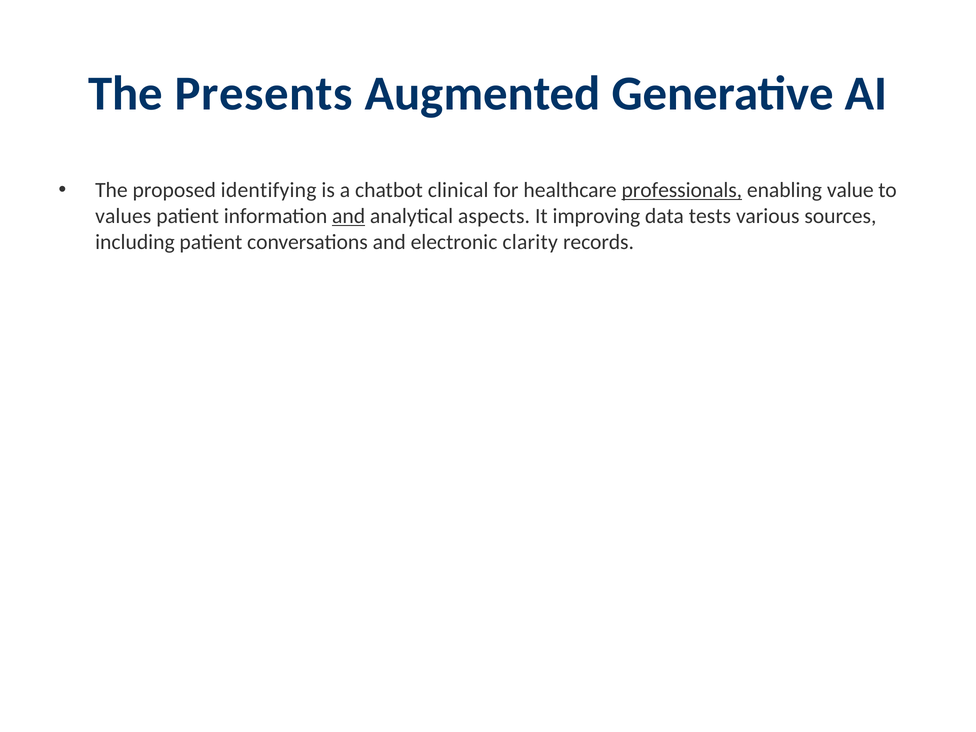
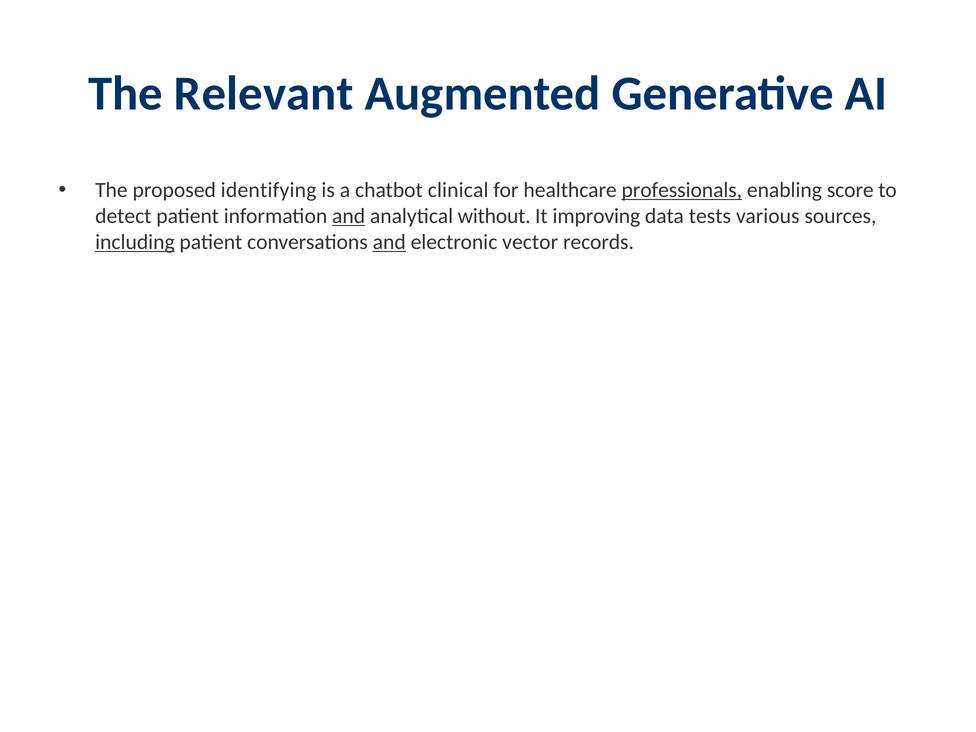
Presents: Presents -> Relevant
value: value -> score
values: values -> detect
aspects: aspects -> without
including underline: none -> present
and at (389, 242) underline: none -> present
clarity: clarity -> vector
